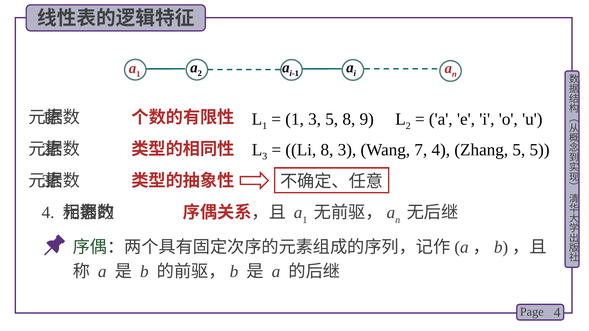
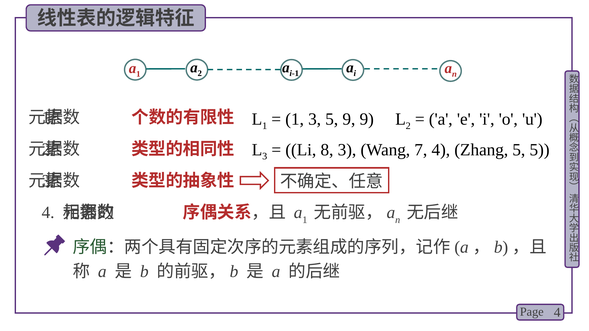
5 8: 8 -> 9
